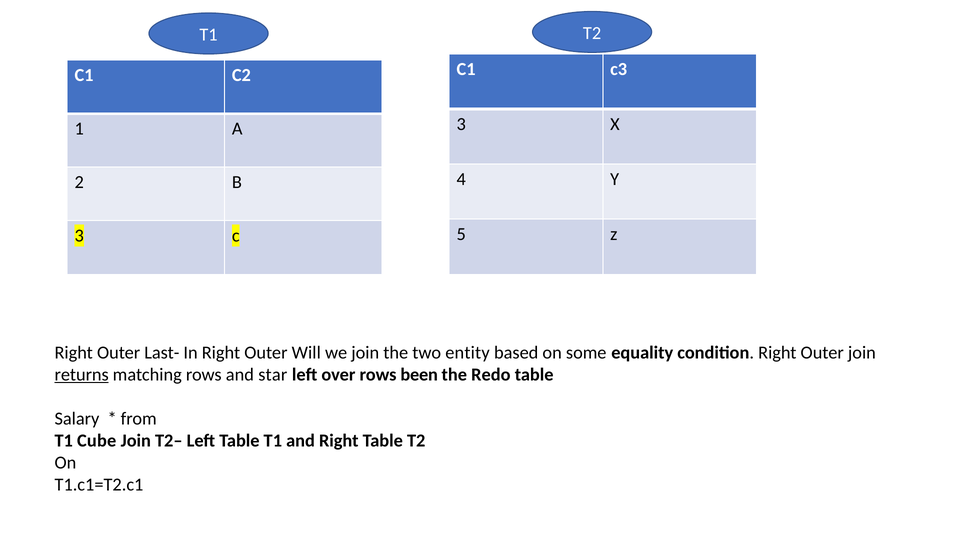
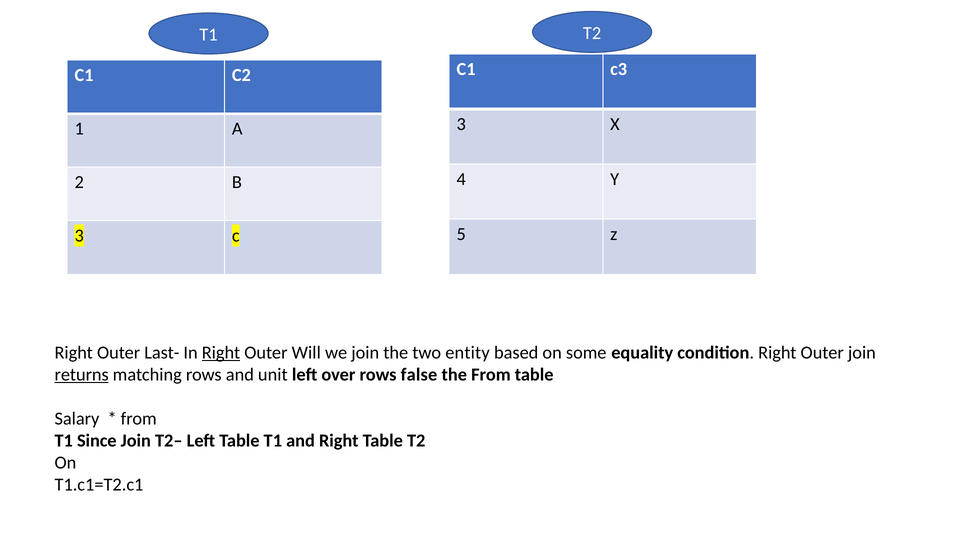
Right at (221, 353) underline: none -> present
star: star -> unit
been: been -> false
the Redo: Redo -> From
Cube: Cube -> Since
